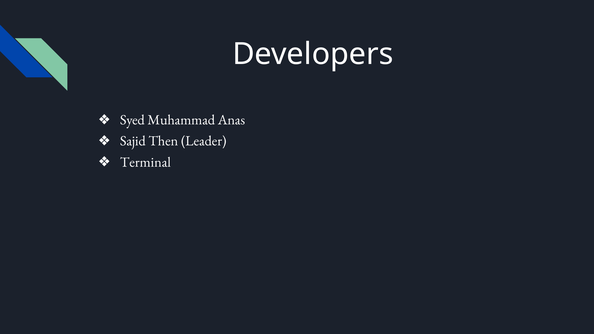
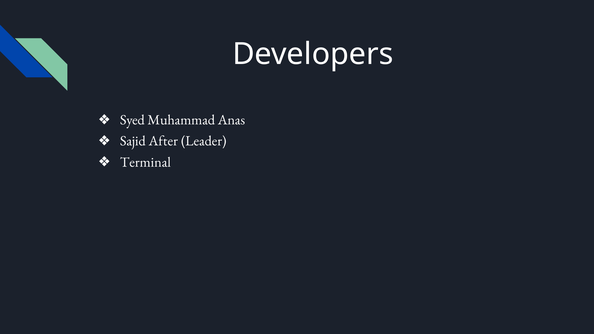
Then: Then -> After
